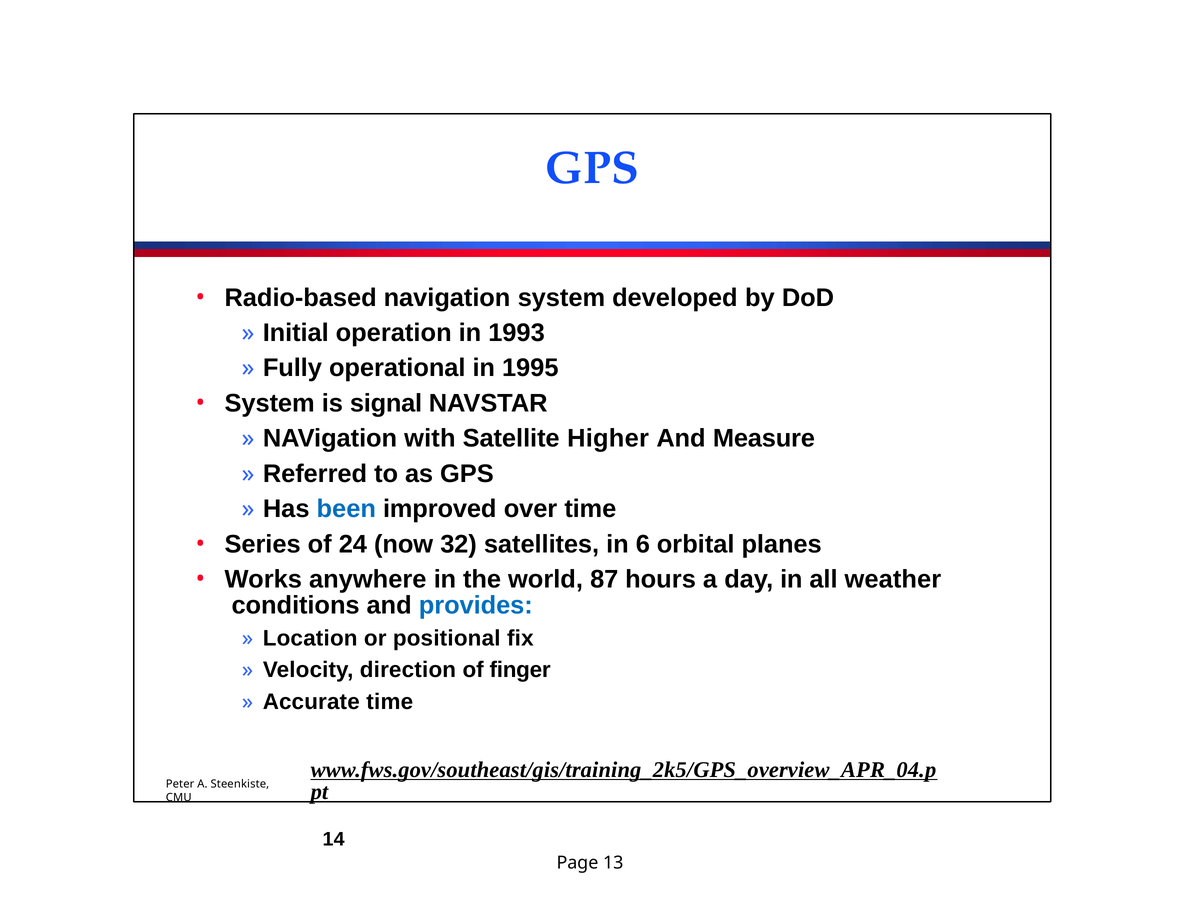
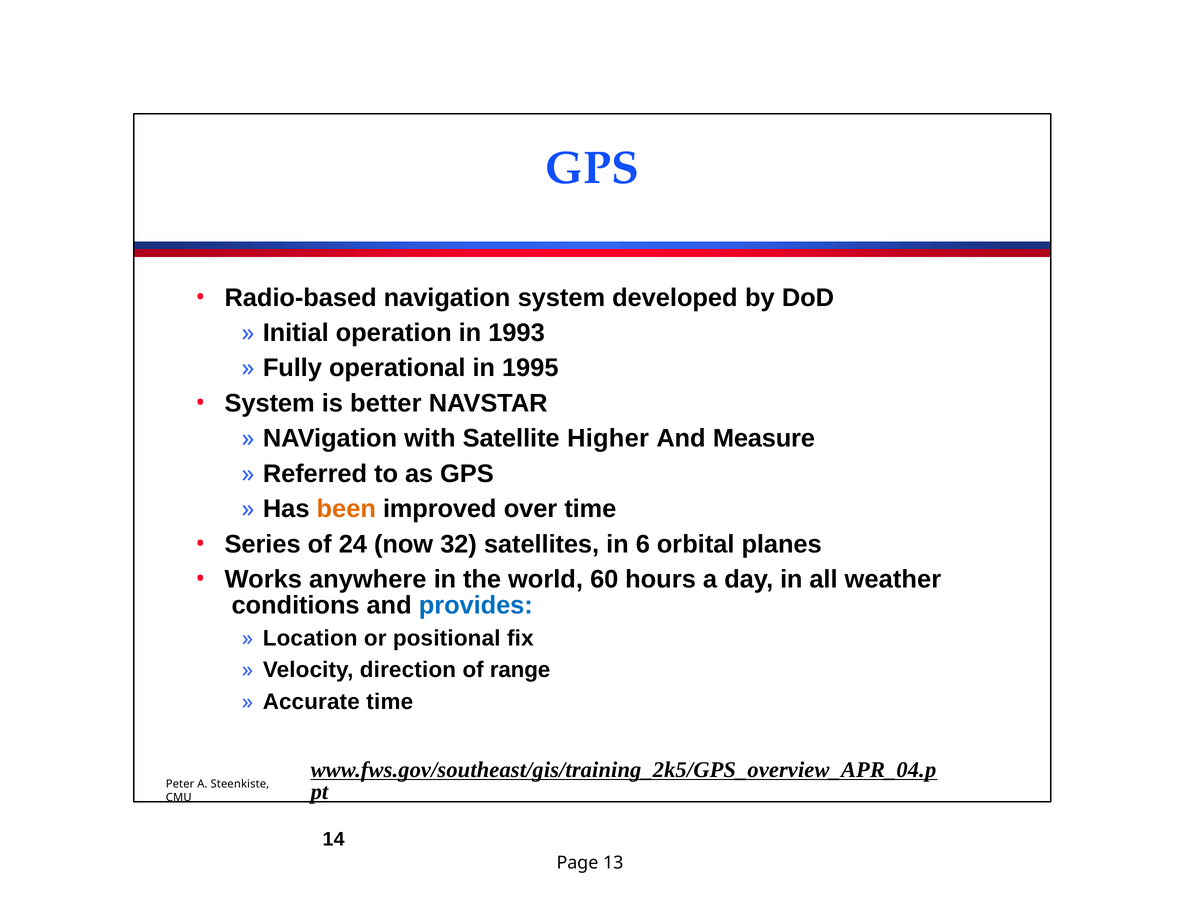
signal: signal -> better
been colour: blue -> orange
87: 87 -> 60
finger: finger -> range
